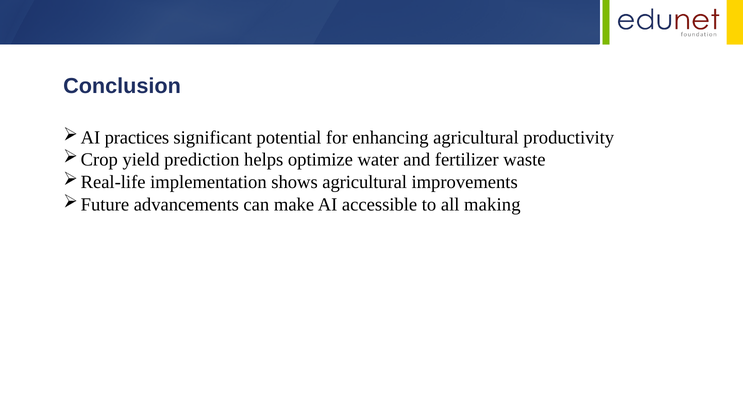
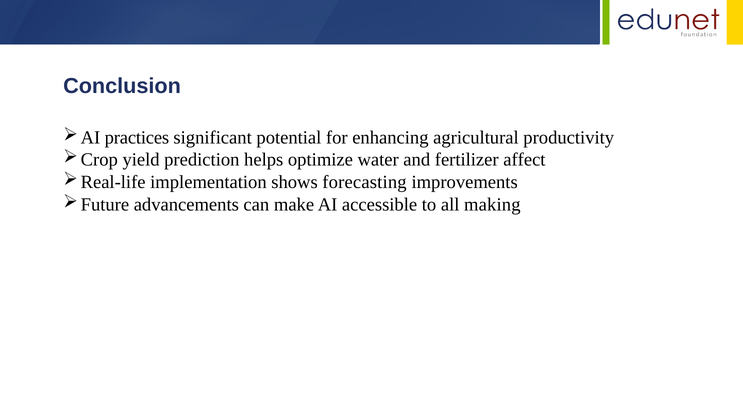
waste: waste -> affect
shows agricultural: agricultural -> forecasting
